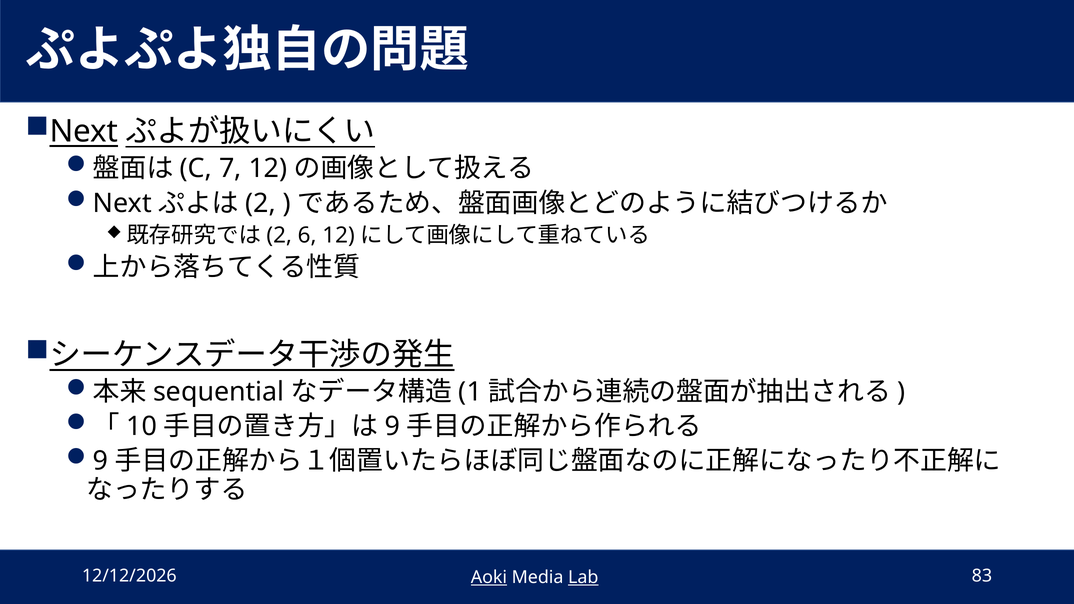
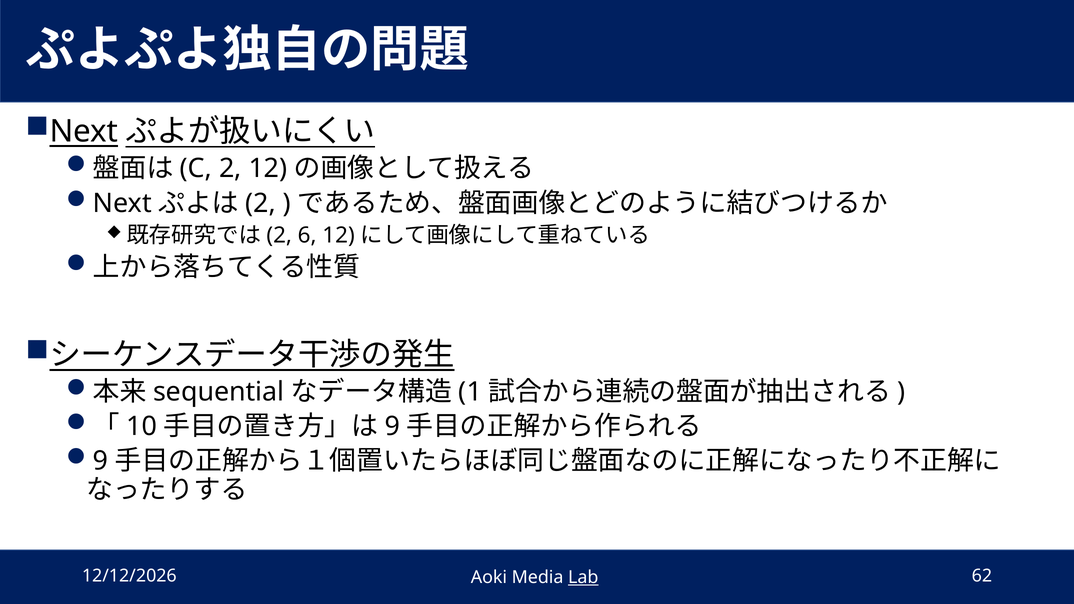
7 at (230, 169): 7 -> 2
83: 83 -> 62
Aoki underline: present -> none
